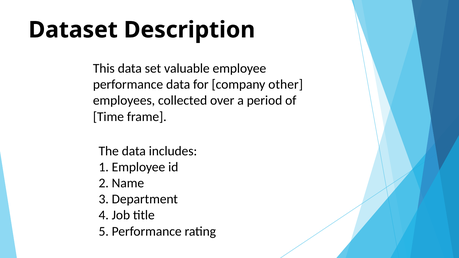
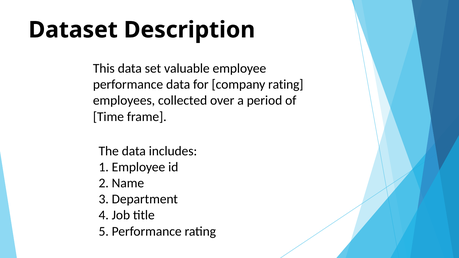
company other: other -> rating
